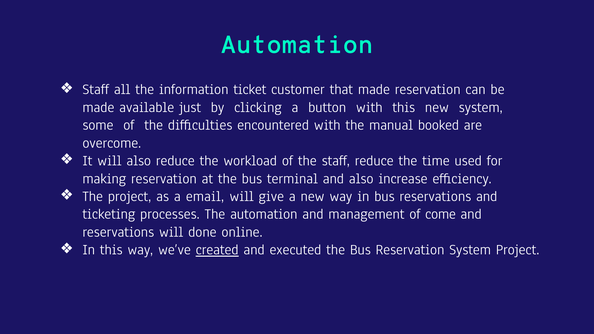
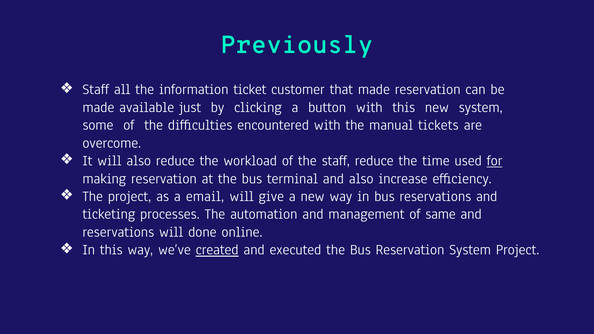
Automation at (297, 45): Automation -> Previously
booked: booked -> tickets
for underline: none -> present
come: come -> same
